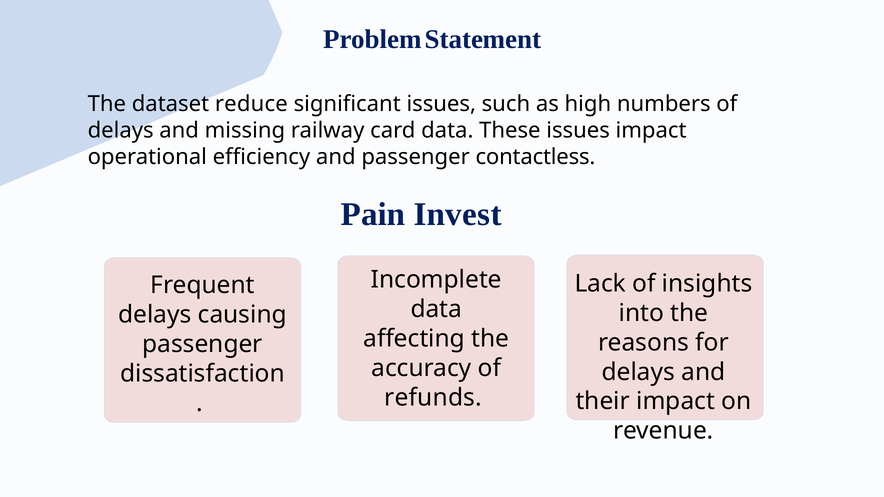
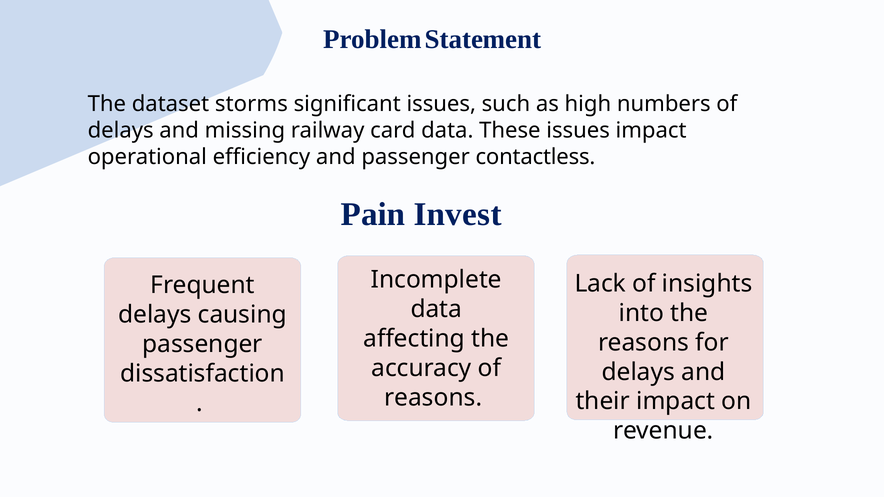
reduce: reduce -> storms
refunds at (433, 398): refunds -> reasons
